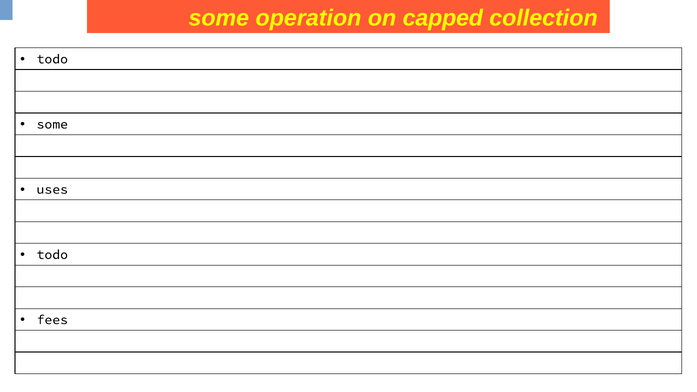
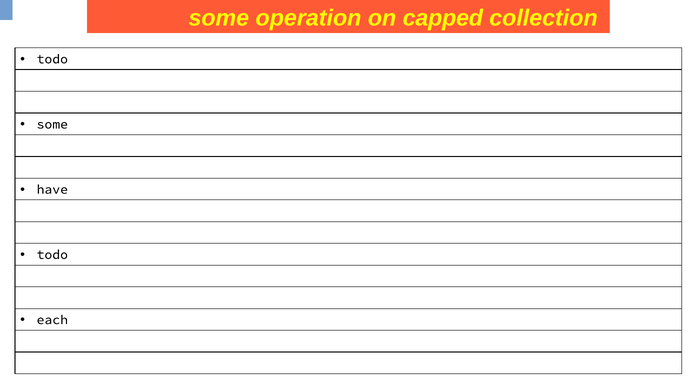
uses: uses -> have
fees: fees -> each
